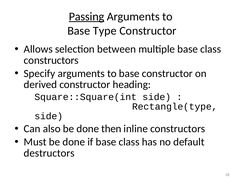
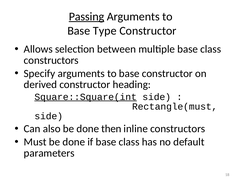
Square::Square(int underline: none -> present
Rectangle(type: Rectangle(type -> Rectangle(must
destructors: destructors -> parameters
